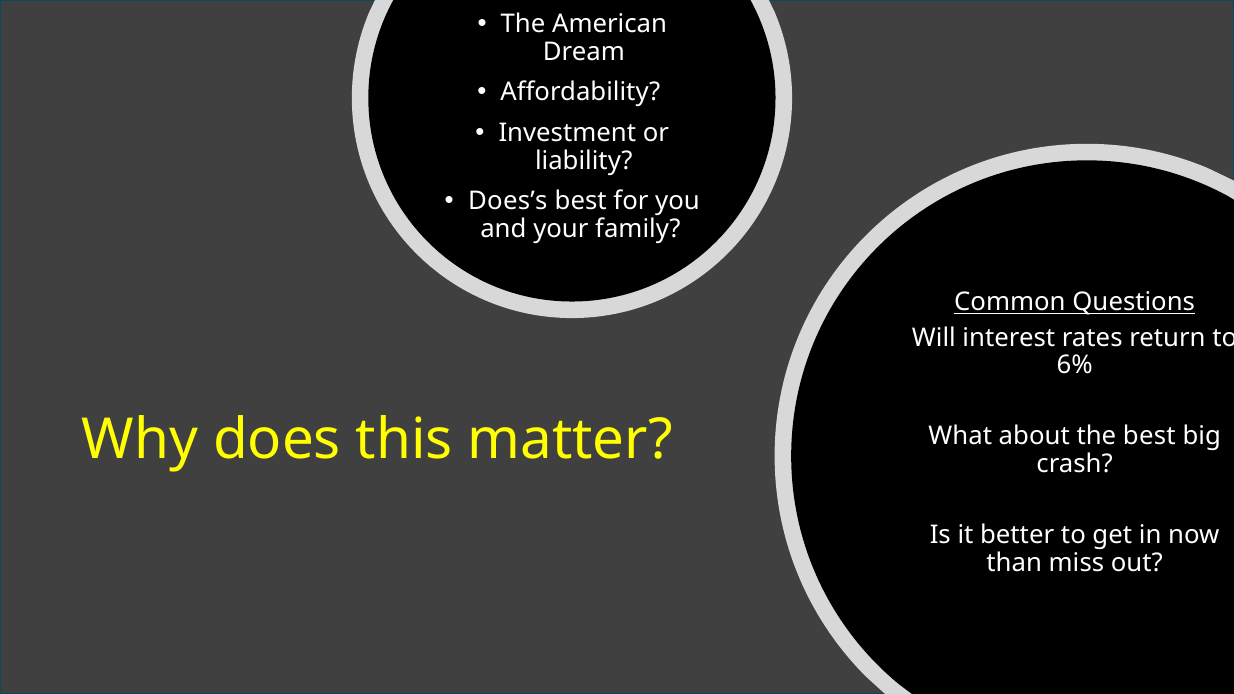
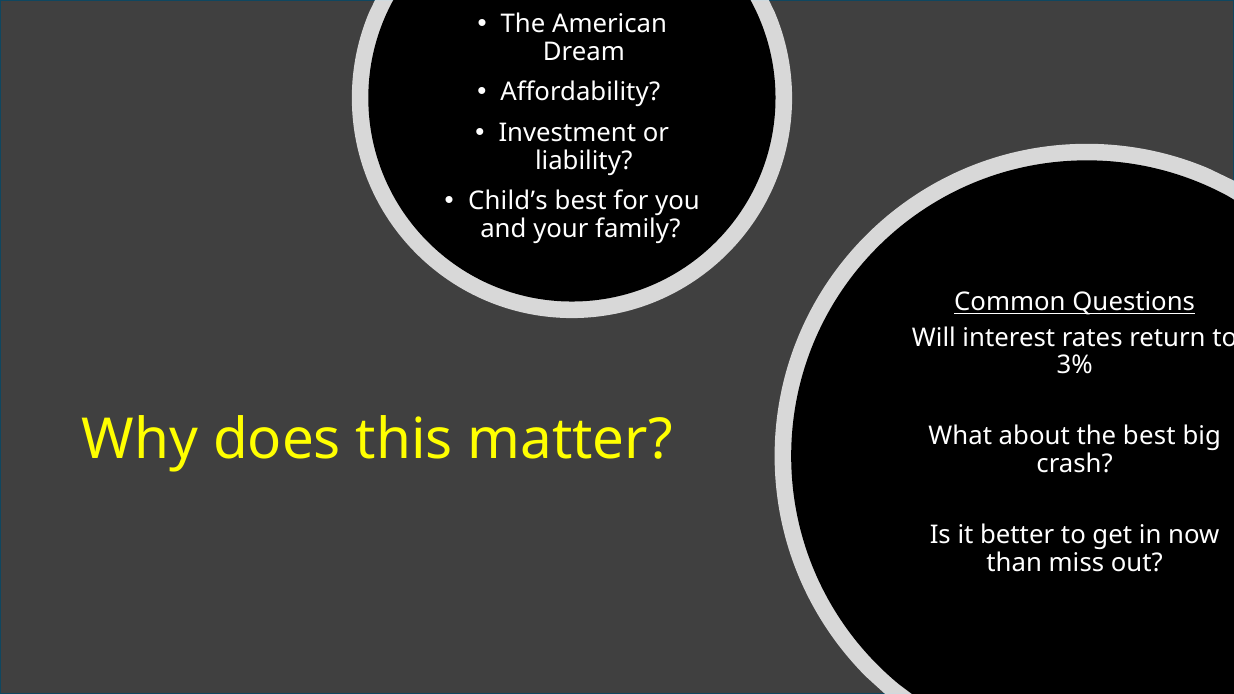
Does’s: Does’s -> Child’s
6%: 6% -> 3%
